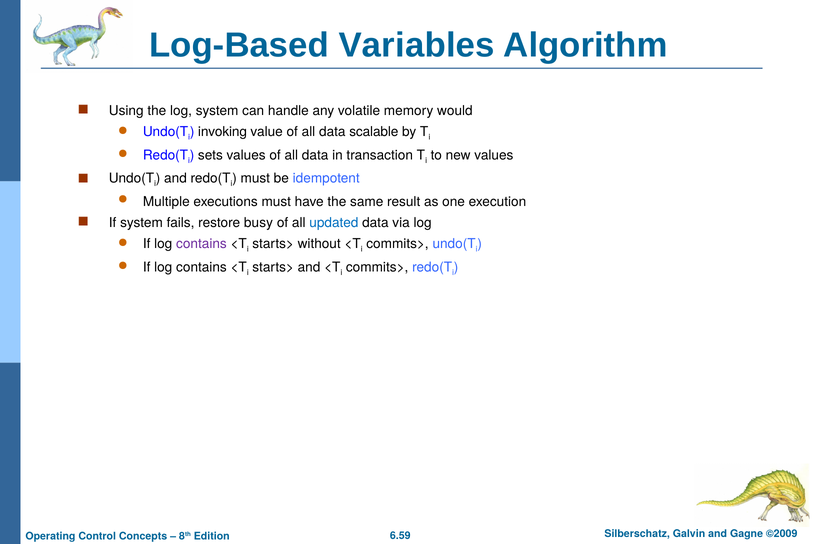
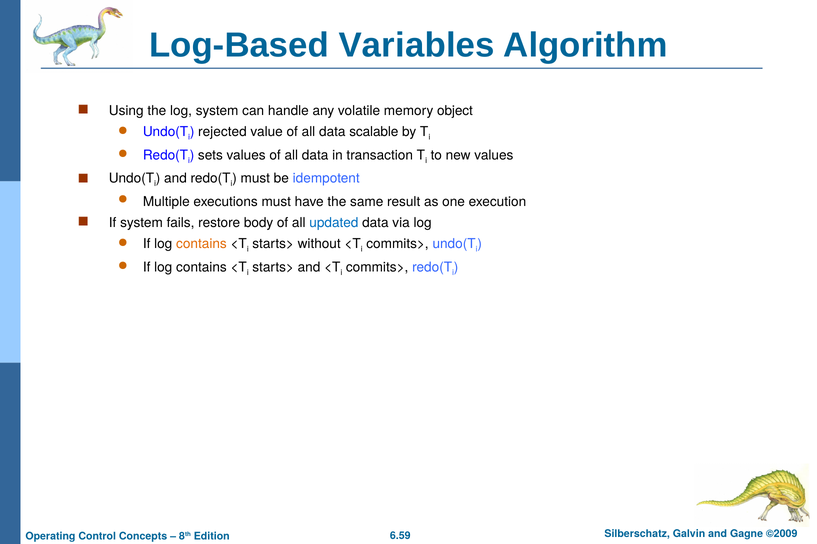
would: would -> object
invoking: invoking -> rejected
busy: busy -> body
contains at (201, 244) colour: purple -> orange
